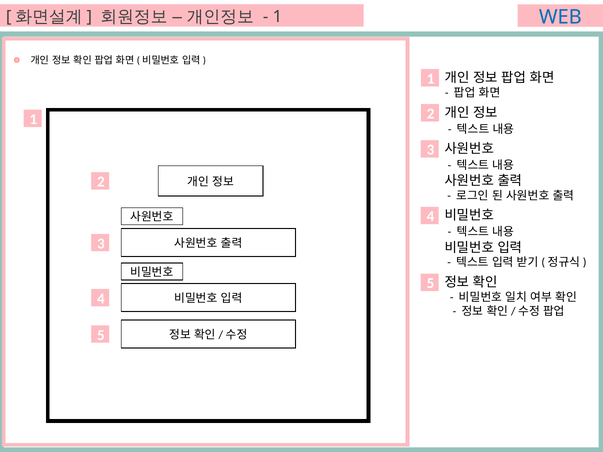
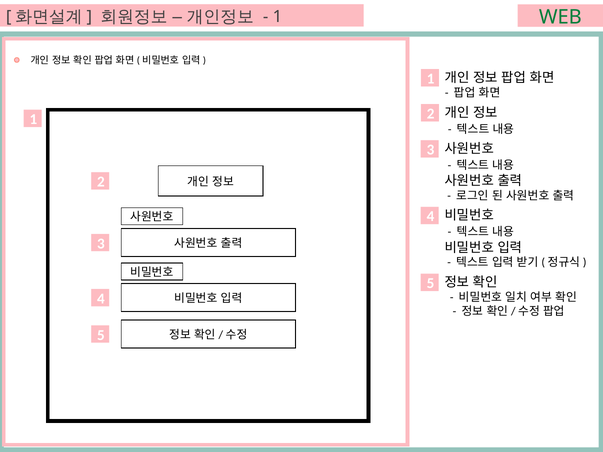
WEB colour: blue -> green
